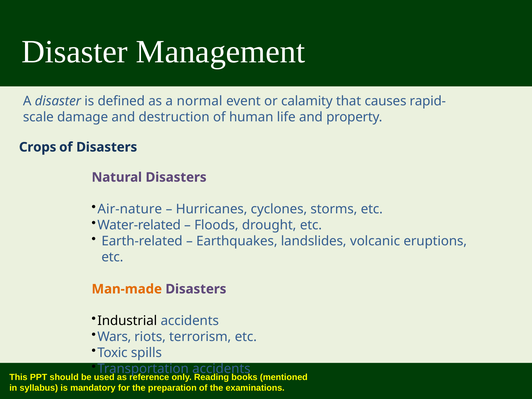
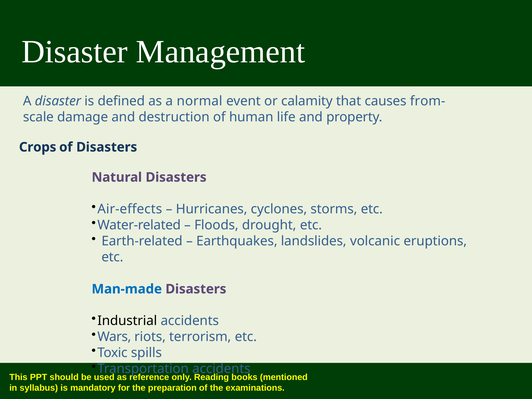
rapid-: rapid- -> from-
Air-nature: Air-nature -> Air-effects
Man-made colour: orange -> blue
